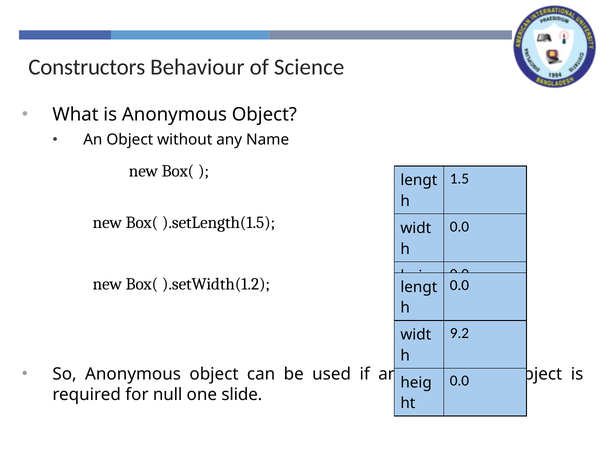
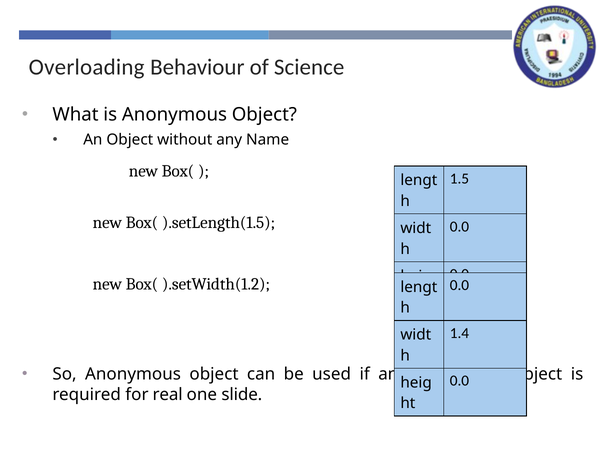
Constructors: Constructors -> Overloading
9.2: 9.2 -> 1.4
null: null -> real
